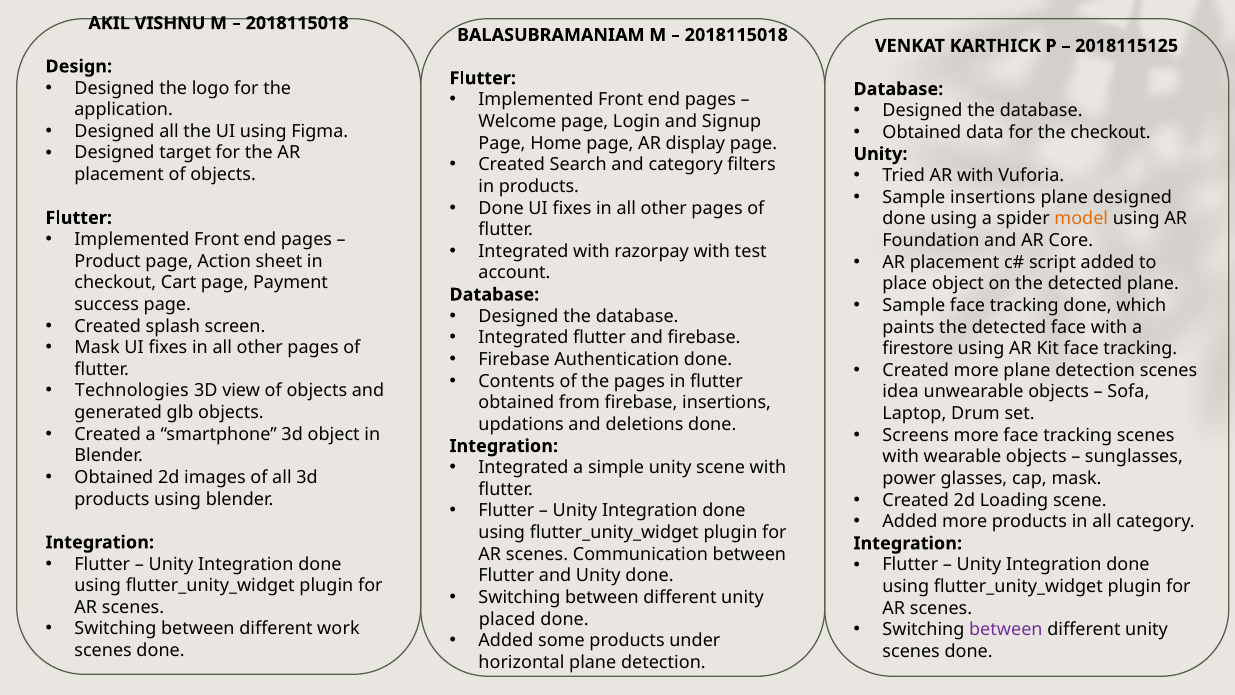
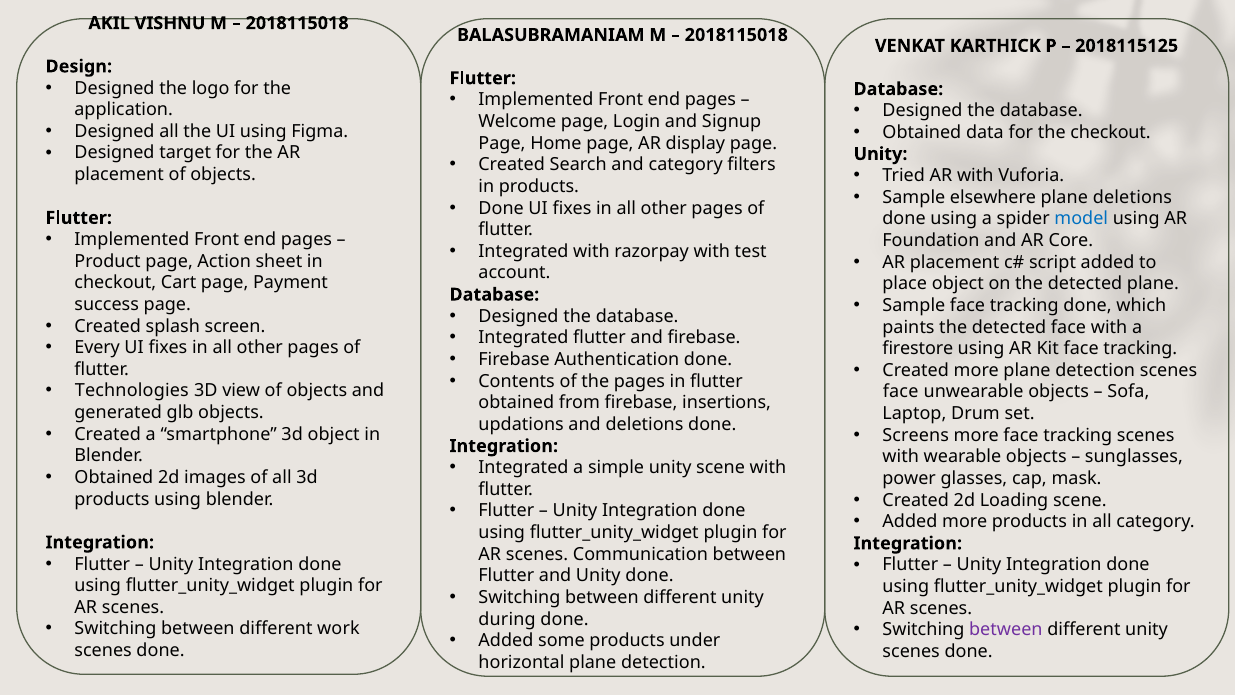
Sample insertions: insertions -> elsewhere
plane designed: designed -> deletions
model colour: orange -> blue
Mask at (97, 348): Mask -> Every
idea at (901, 392): idea -> face
placed: placed -> during
